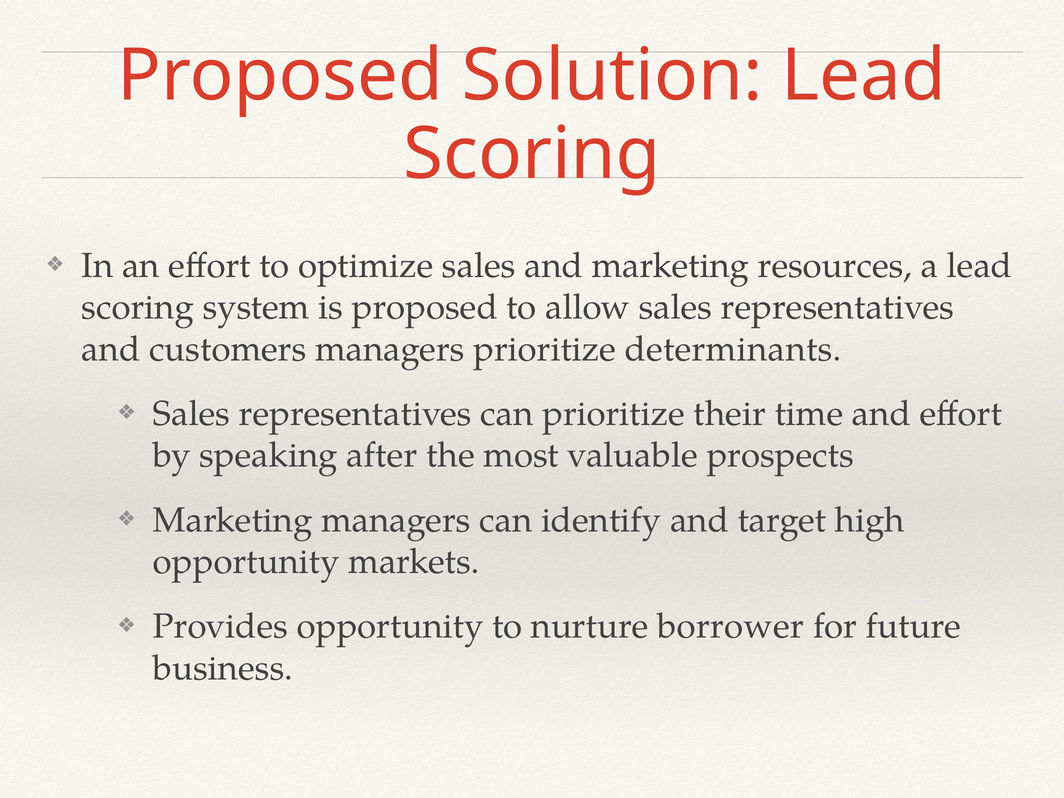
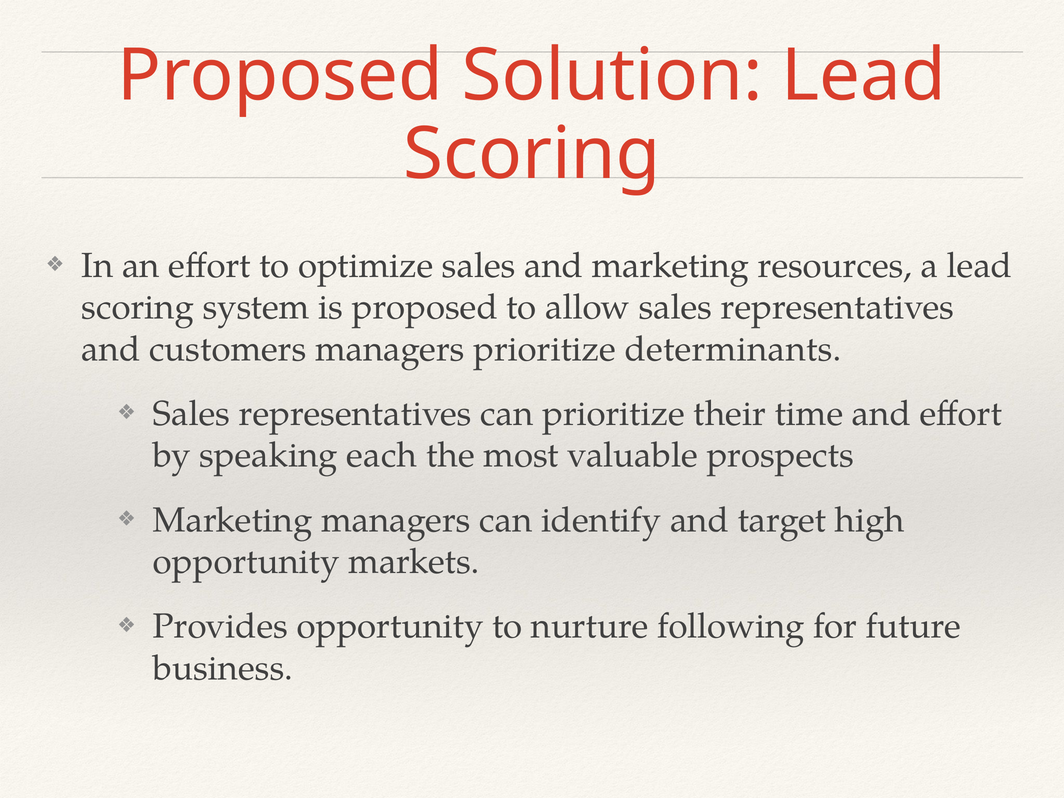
after: after -> each
borrower: borrower -> following
